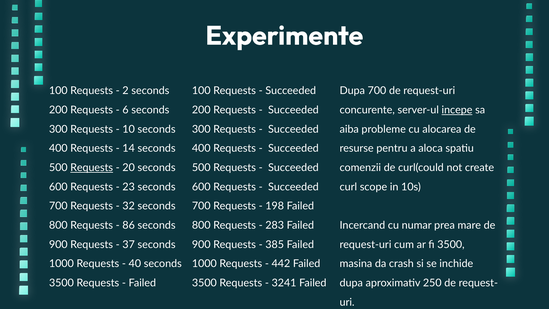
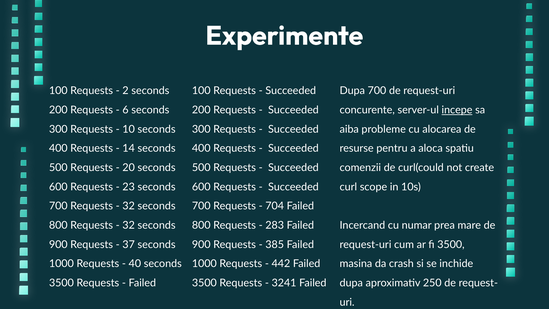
Requests at (92, 168) underline: present -> none
198: 198 -> 704
86 at (129, 225): 86 -> 32
